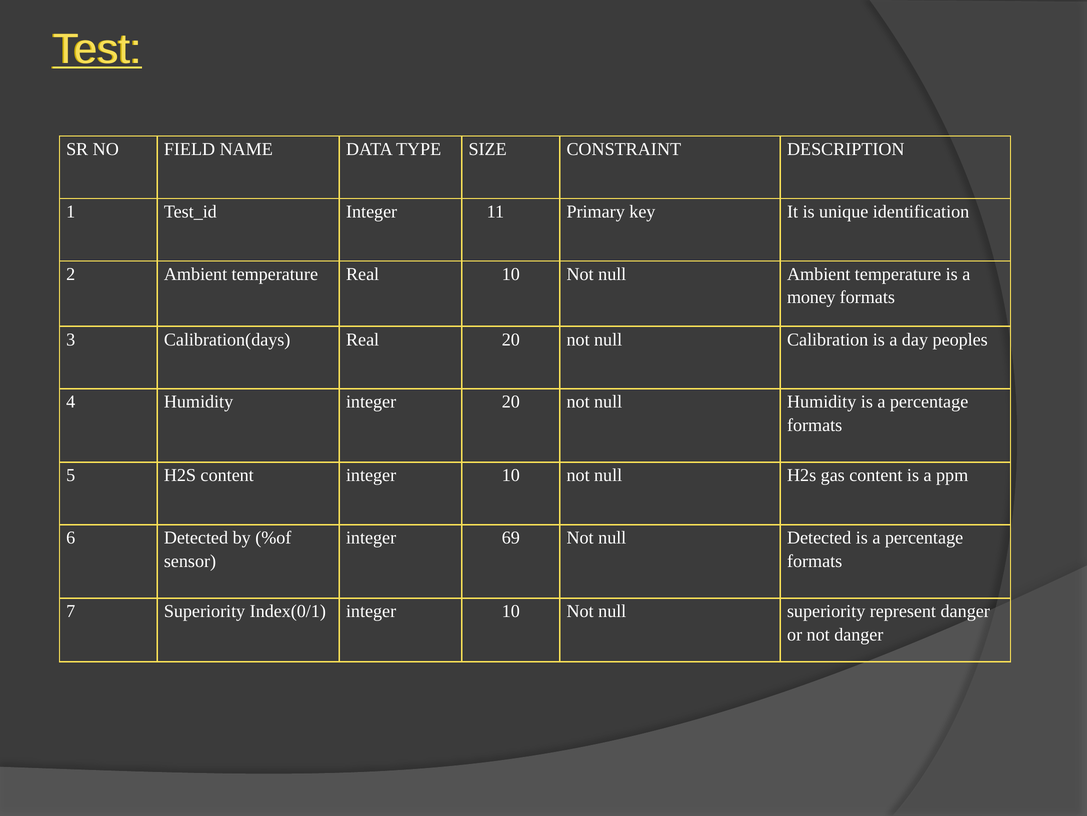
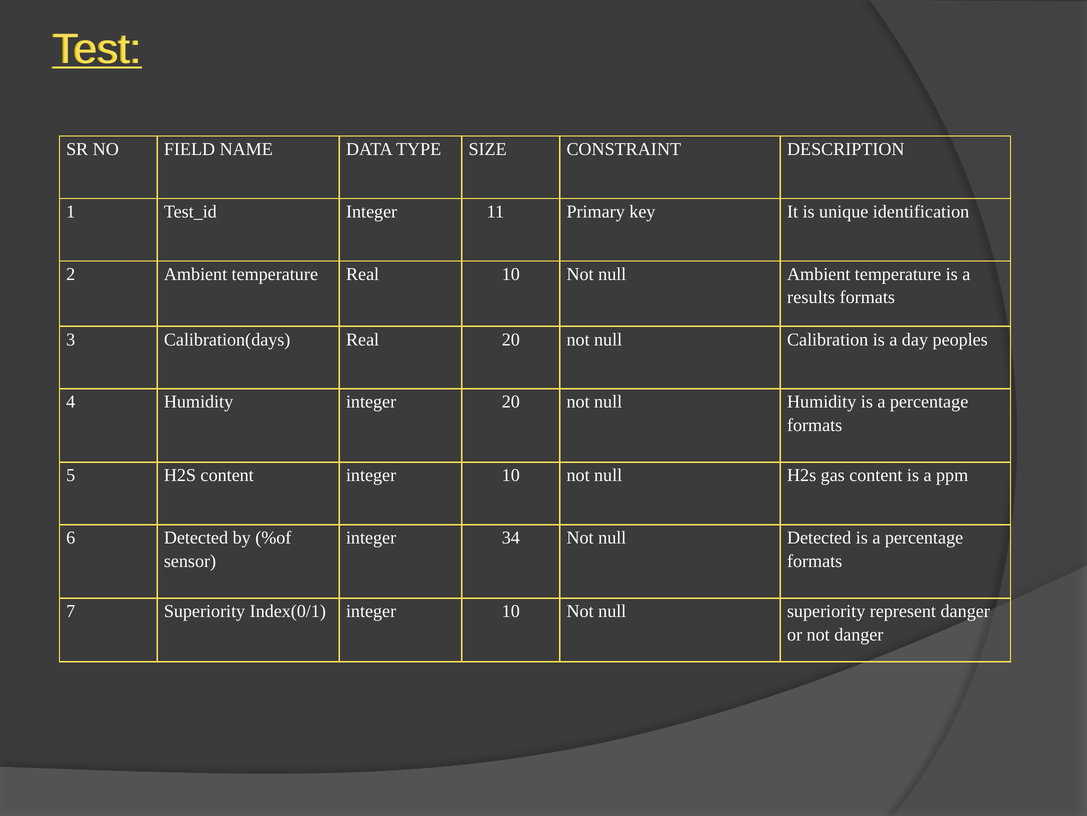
money: money -> results
69: 69 -> 34
